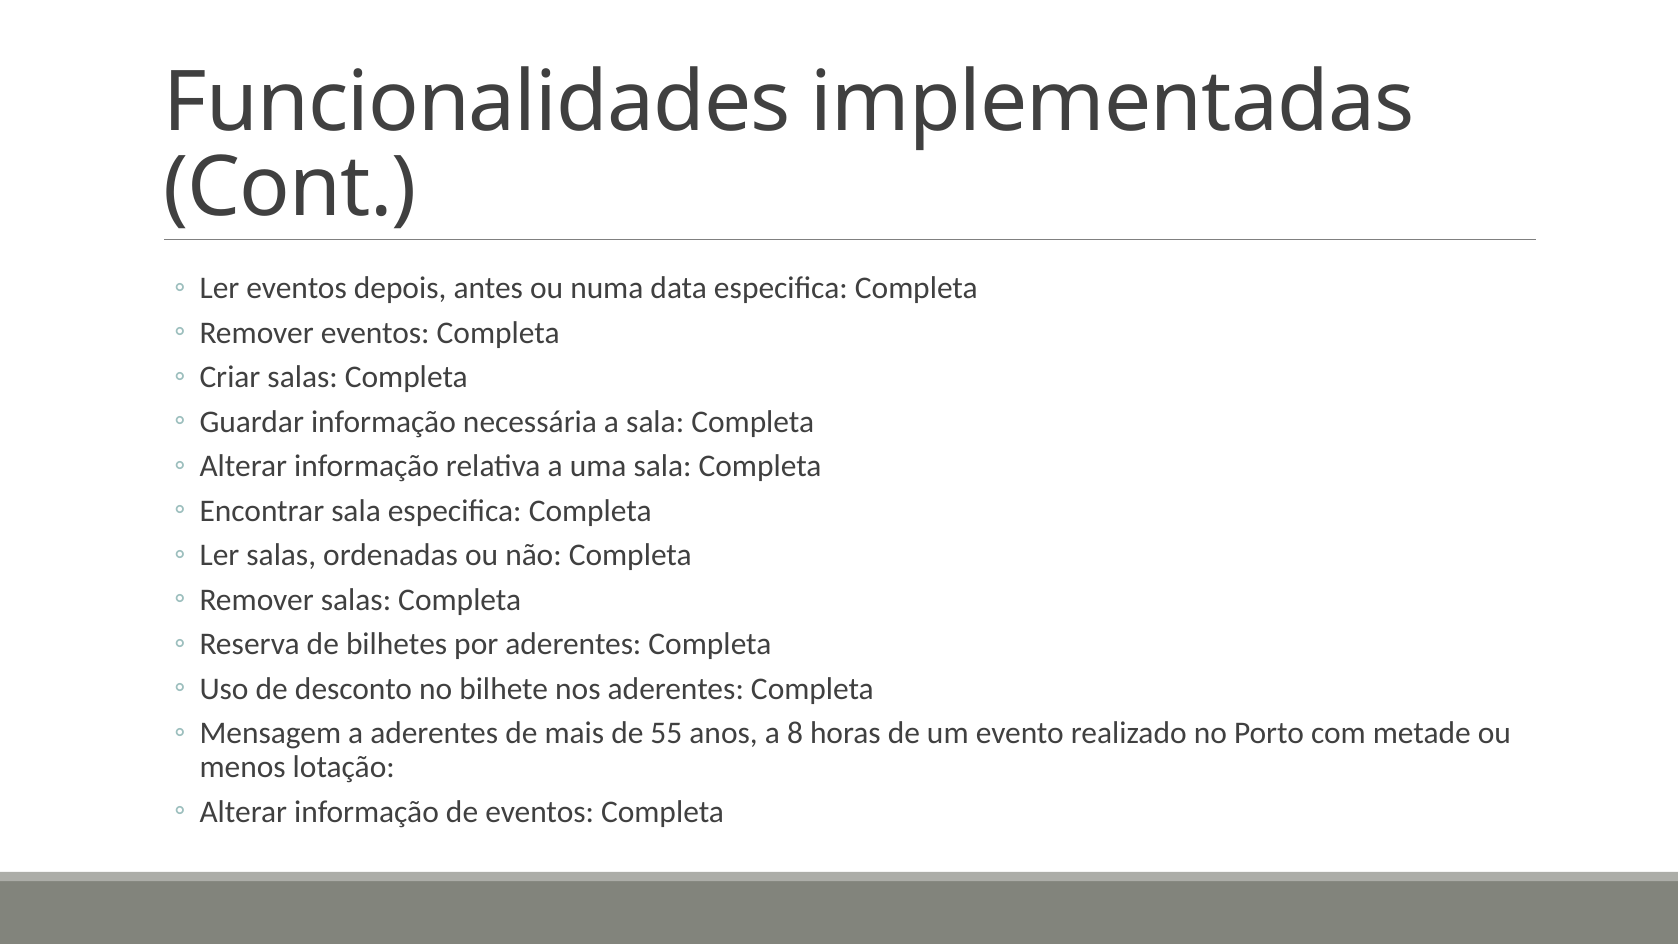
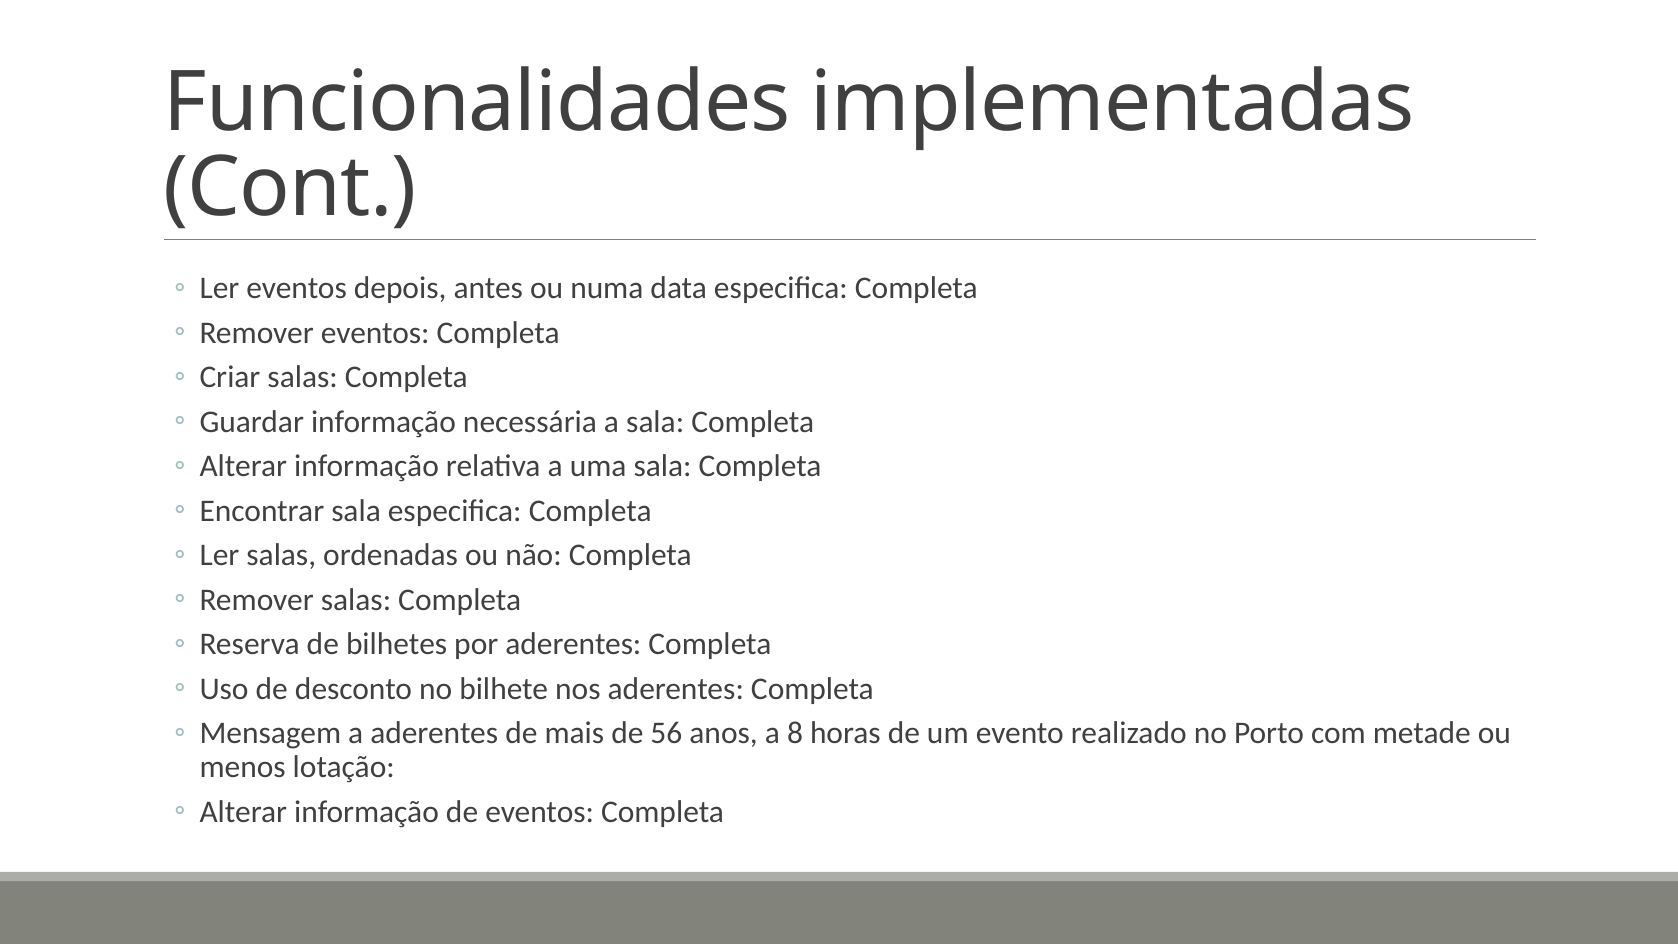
55: 55 -> 56
